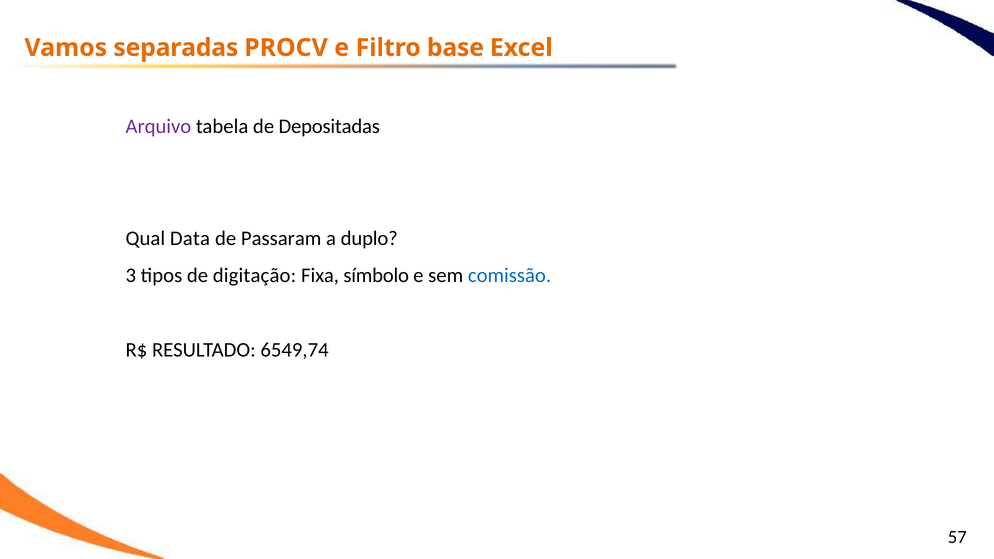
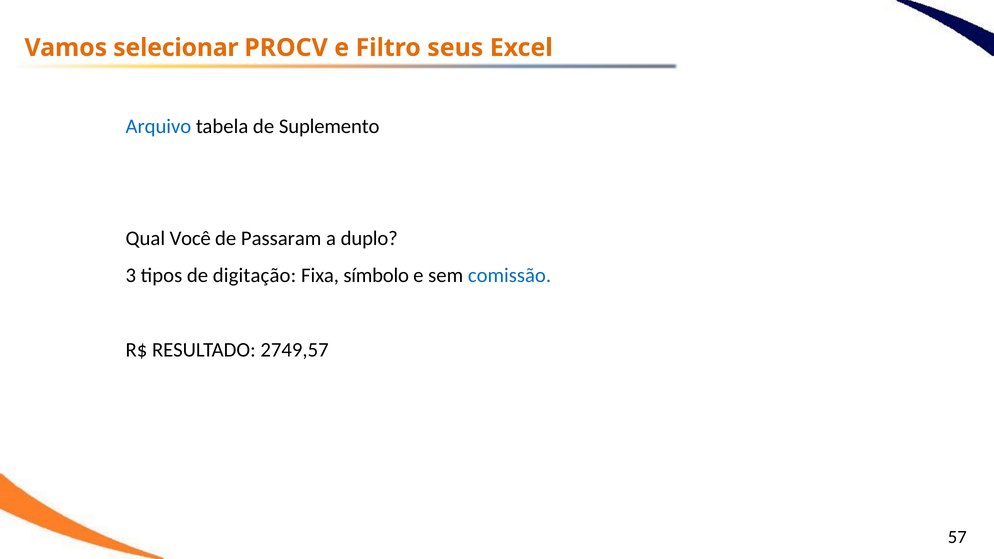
separadas: separadas -> selecionar
base: base -> seus
Arquivo colour: purple -> blue
Depositadas: Depositadas -> Suplemento
Data: Data -> Você
6549,74: 6549,74 -> 2749,57
